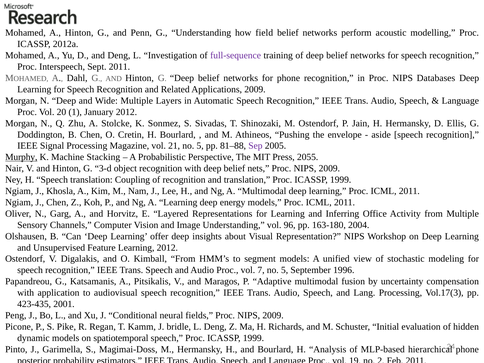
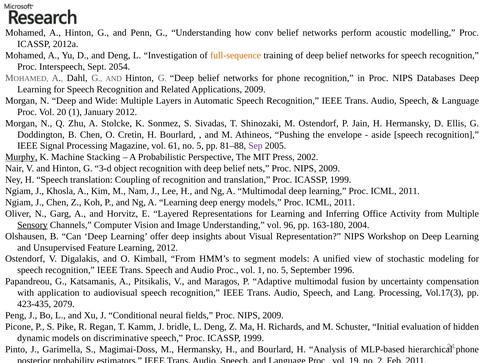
field: field -> conv
full-sequence colour: purple -> orange
Sept 2011: 2011 -> 2054
21: 21 -> 61
2055: 2055 -> 2002
Sensory underline: none -> present
vol 7: 7 -> 1
2001: 2001 -> 2079
spatiotemporal: spatiotemporal -> discriminative
